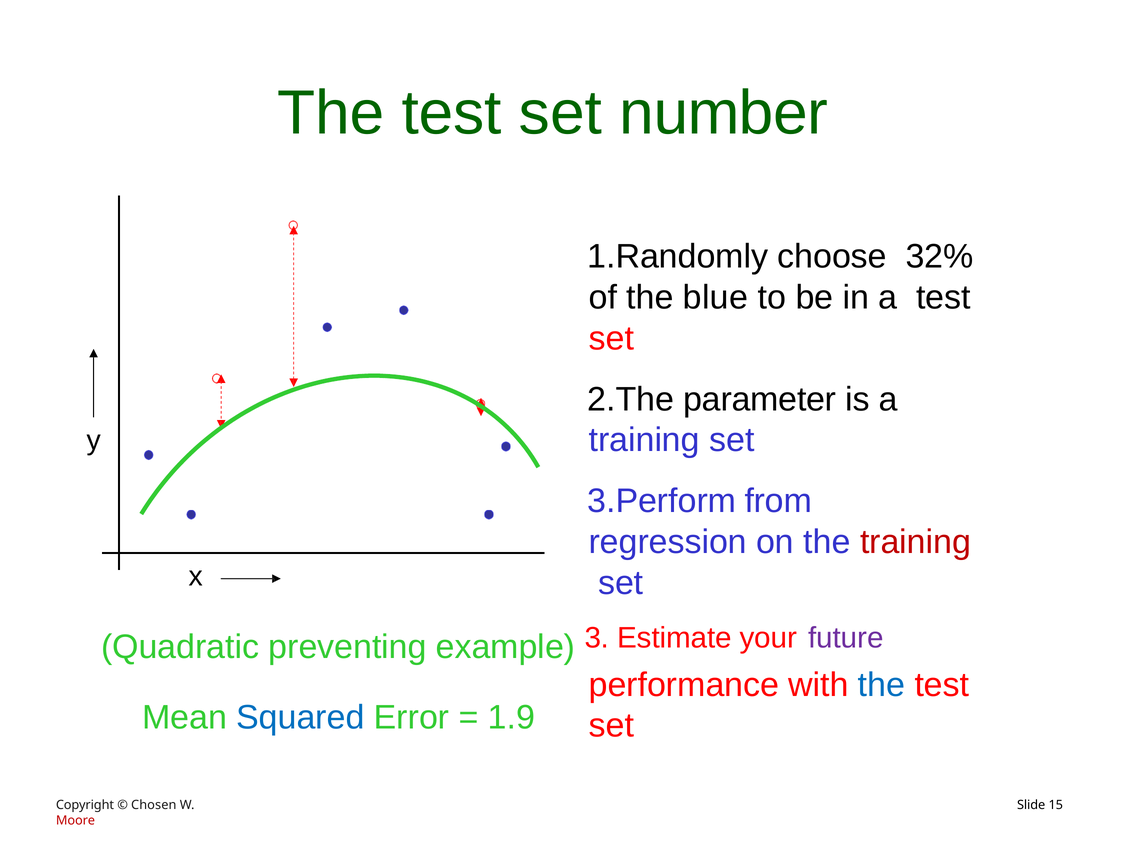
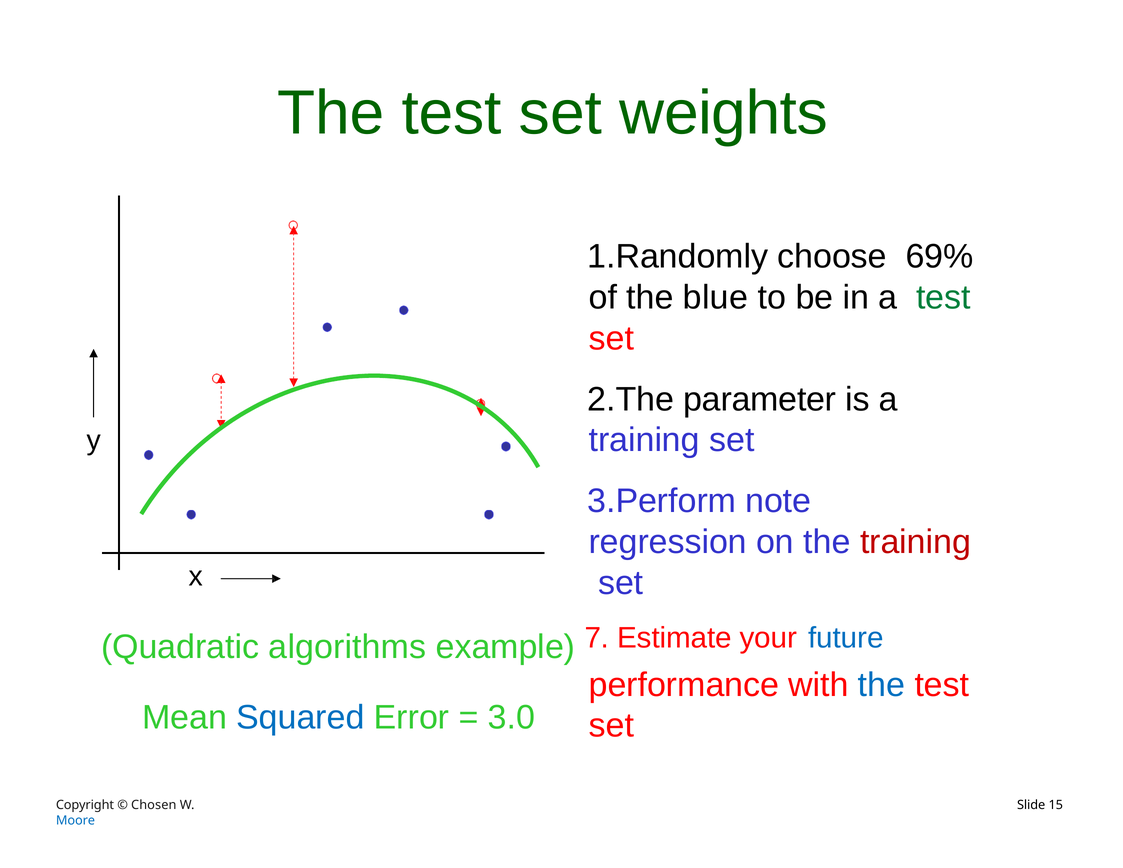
number: number -> weights
32%: 32% -> 69%
test at (943, 297) colour: black -> green
from: from -> note
preventing: preventing -> algorithms
3: 3 -> 7
future colour: purple -> blue
1.9: 1.9 -> 3.0
Moore colour: red -> blue
